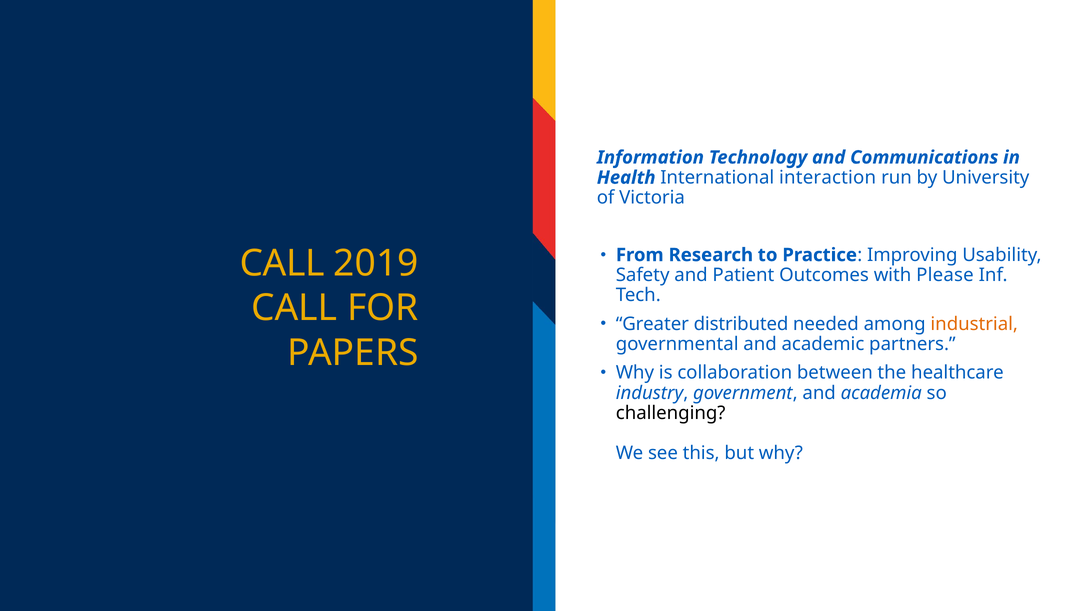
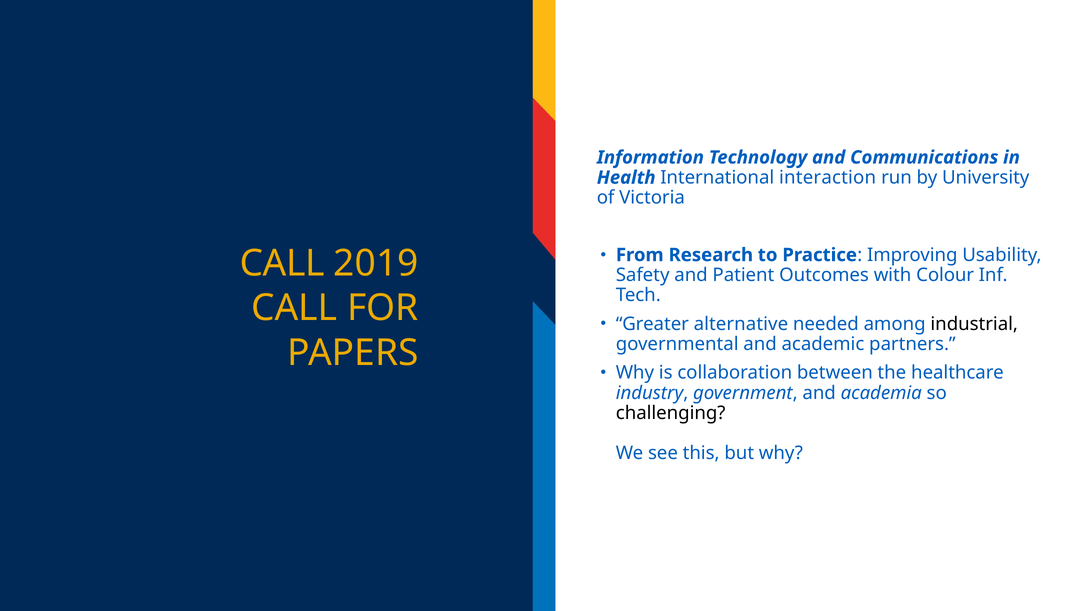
Please: Please -> Colour
distributed: distributed -> alternative
industrial colour: orange -> black
